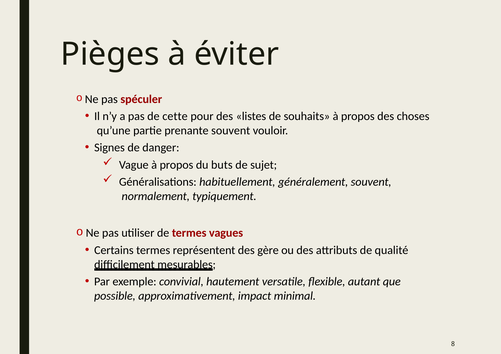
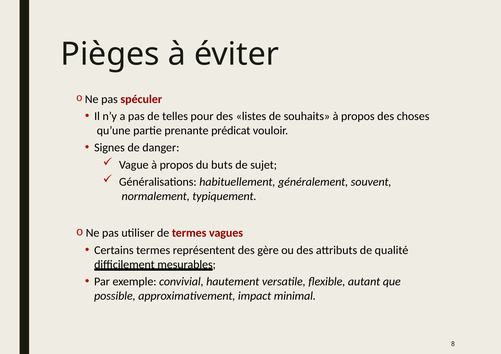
cette: cette -> telles
prenante souvent: souvent -> prédicat
